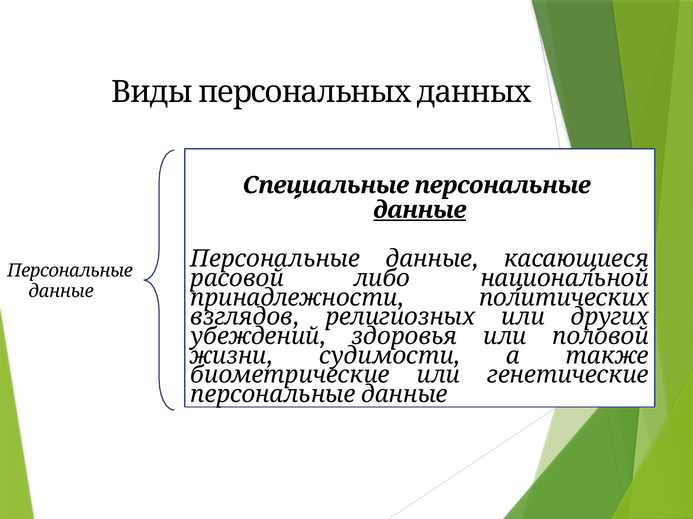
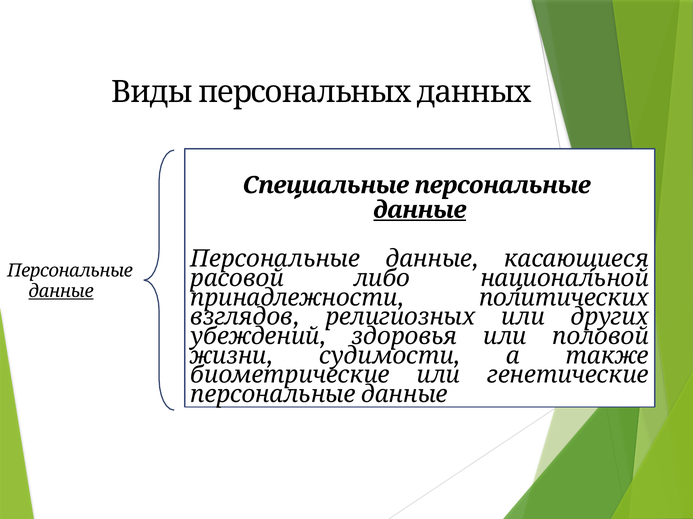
данные at (61, 291) underline: none -> present
